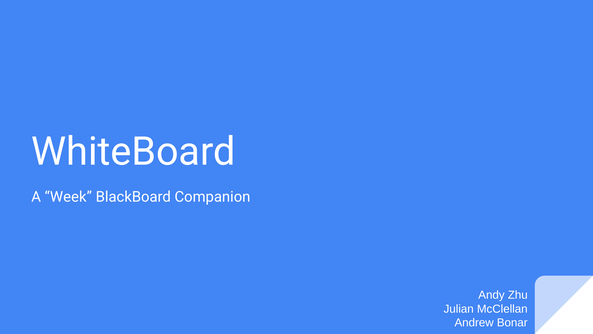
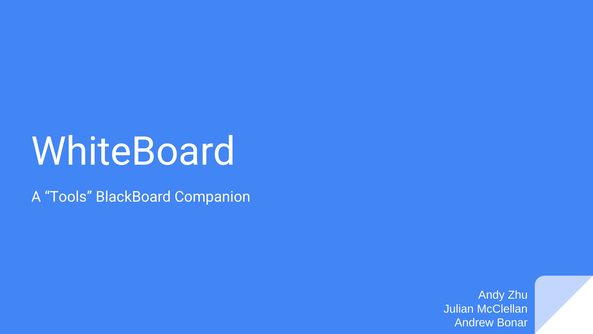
Week: Week -> Tools
